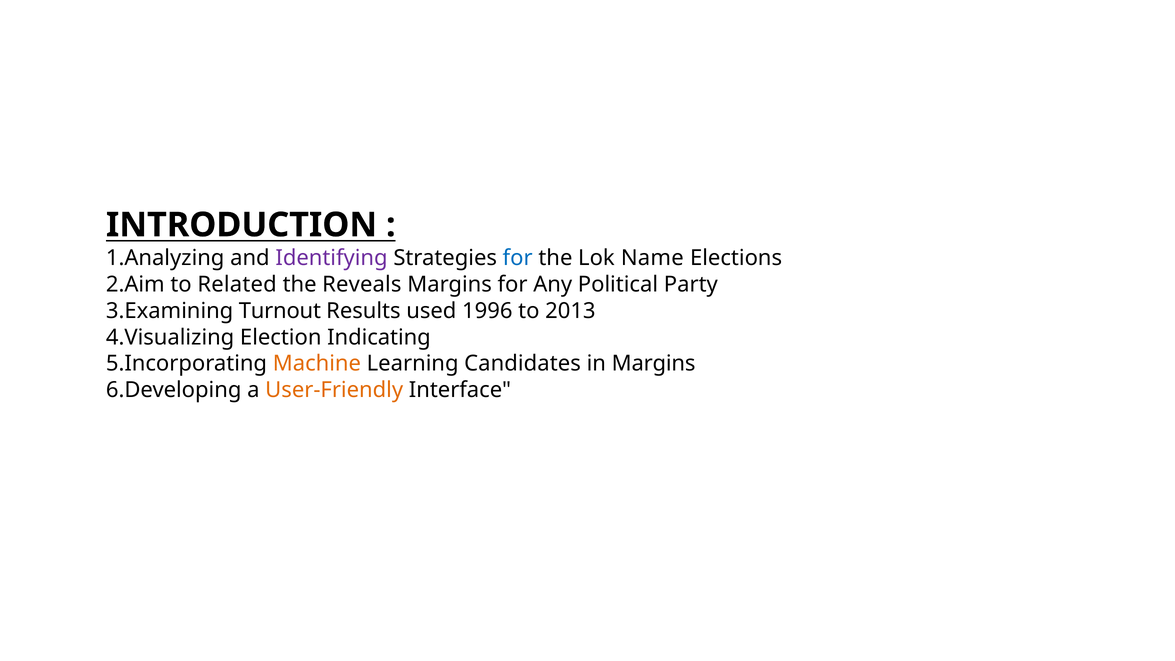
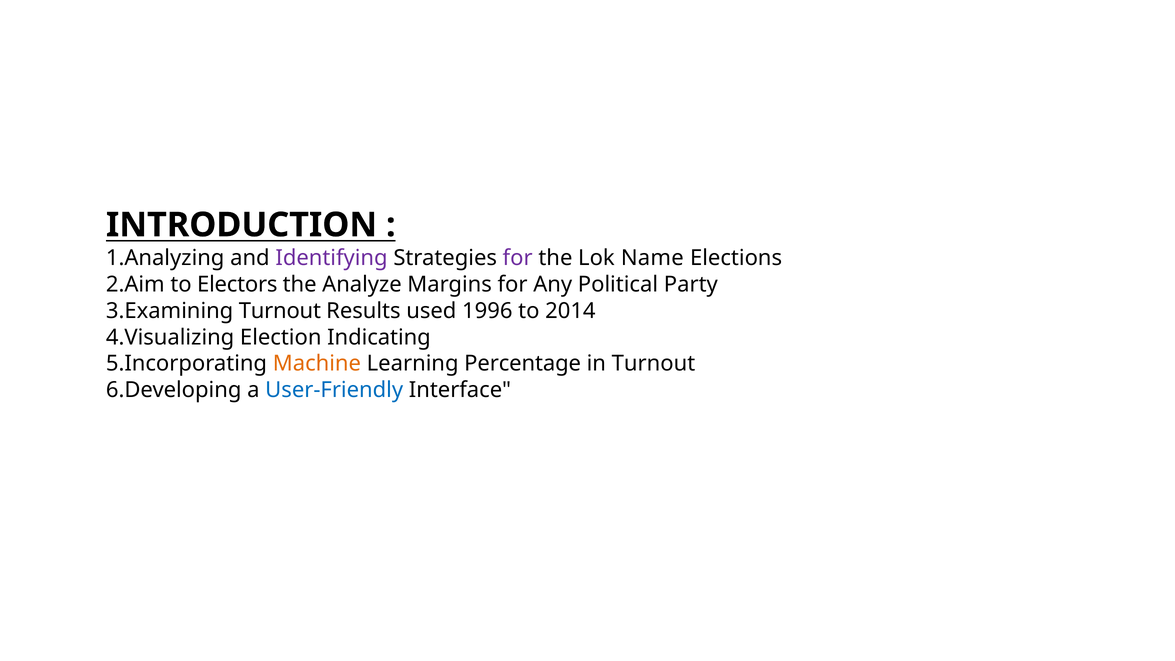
for at (518, 258) colour: blue -> purple
Related: Related -> Electors
Reveals: Reveals -> Analyze
2013: 2013 -> 2014
Candidates: Candidates -> Percentage
in Margins: Margins -> Turnout
User-Friendly colour: orange -> blue
